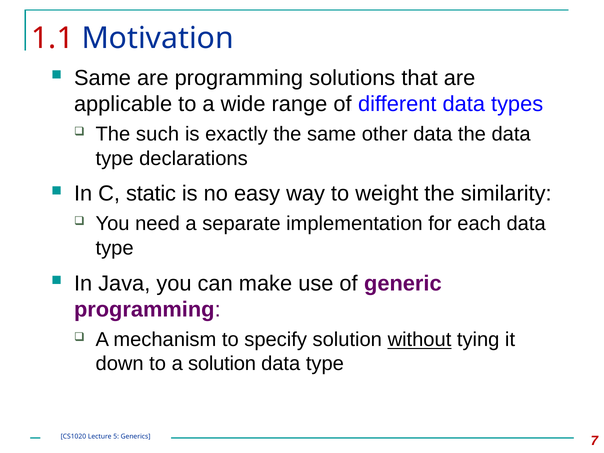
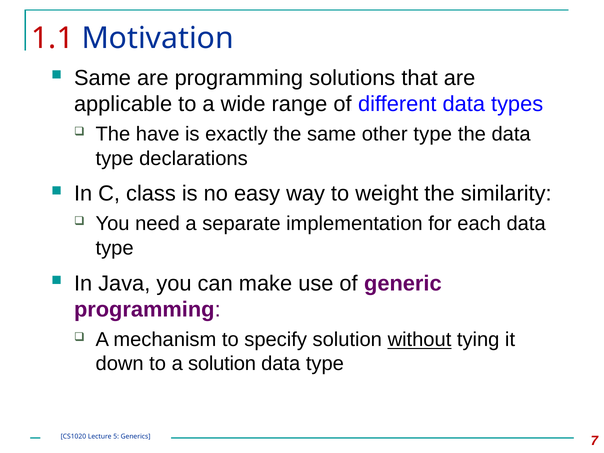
such: such -> have
other data: data -> type
static: static -> class
